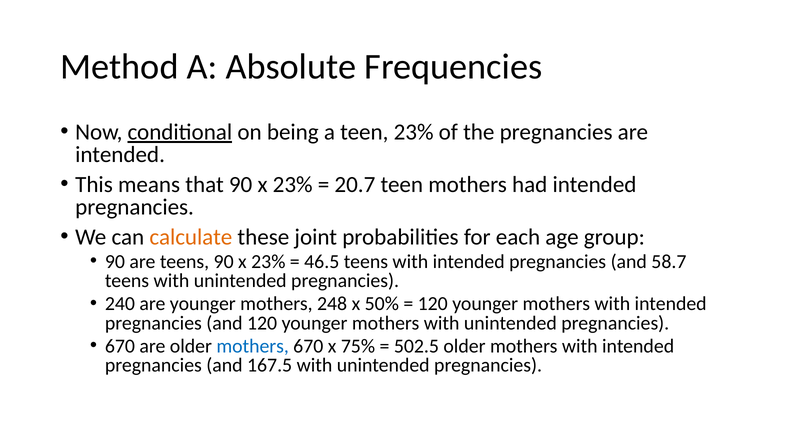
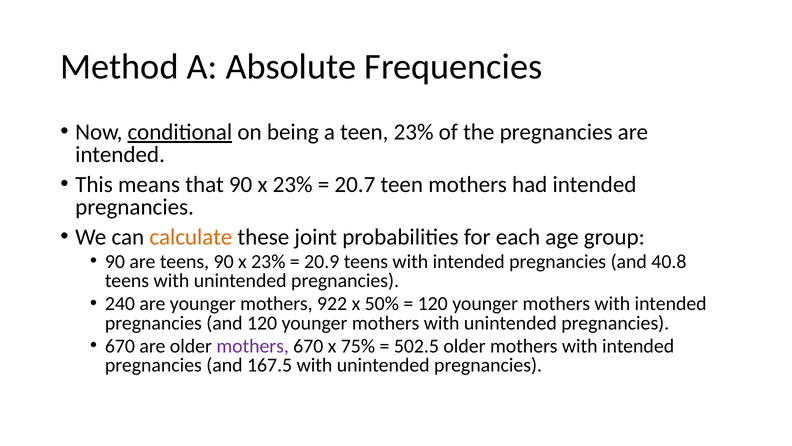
46.5: 46.5 -> 20.9
58.7: 58.7 -> 40.8
248: 248 -> 922
mothers at (253, 346) colour: blue -> purple
